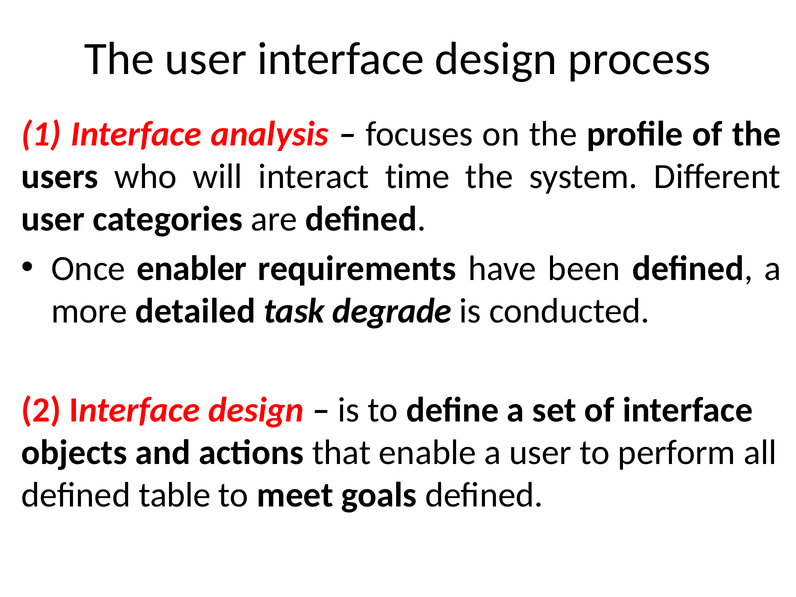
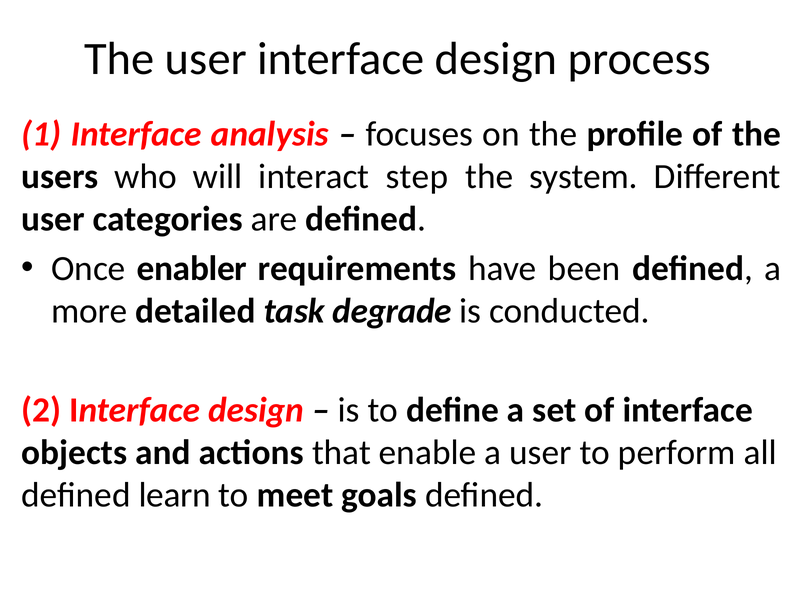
time: time -> step
table: table -> learn
